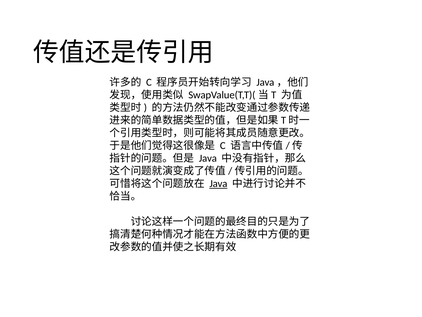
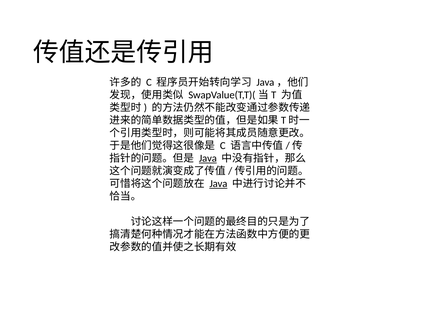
Java at (208, 158) underline: none -> present
